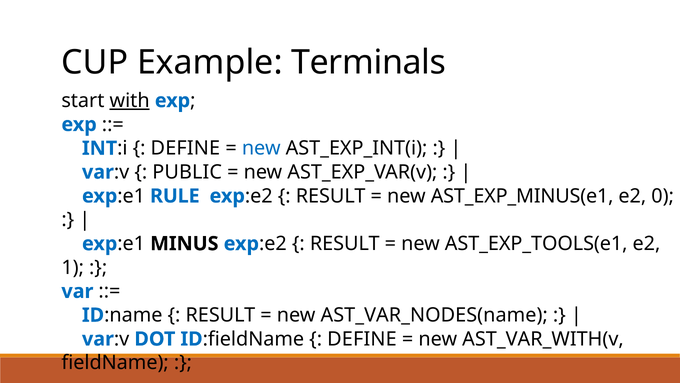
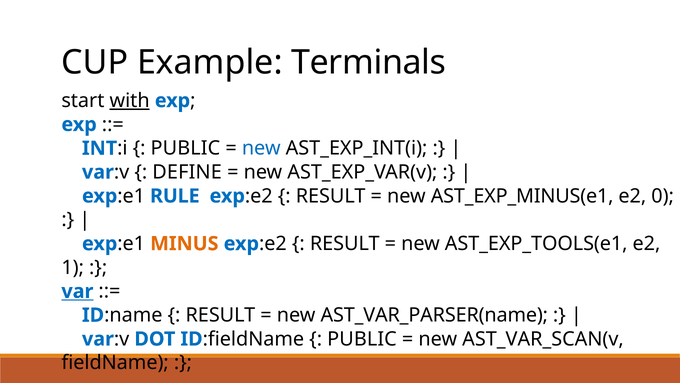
DEFINE at (185, 148): DEFINE -> PUBLIC
PUBLIC: PUBLIC -> DEFINE
MINUS colour: black -> orange
var at (77, 291) underline: none -> present
AST_VAR_NODES(name: AST_VAR_NODES(name -> AST_VAR_PARSER(name
DEFINE at (362, 339): DEFINE -> PUBLIC
AST_VAR_WITH(v: AST_VAR_WITH(v -> AST_VAR_SCAN(v
